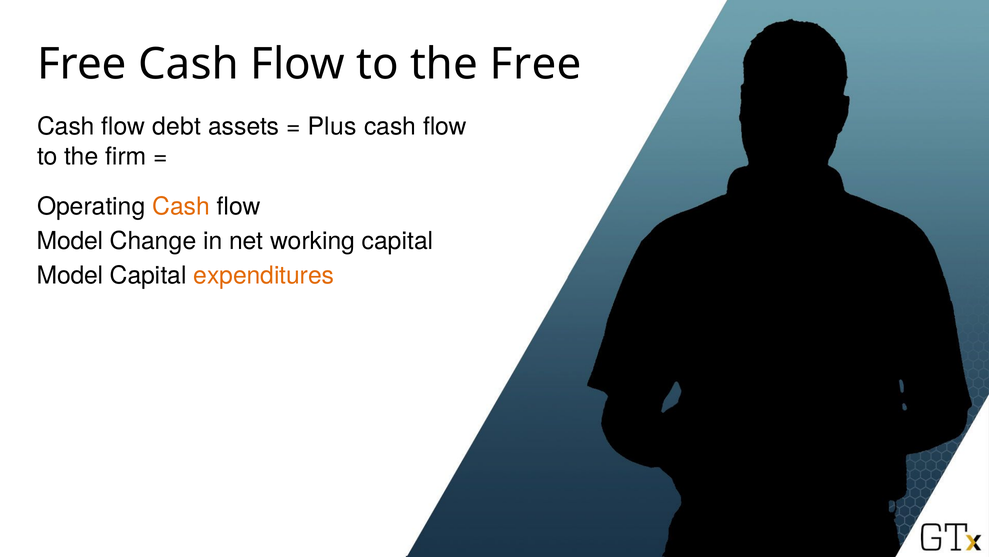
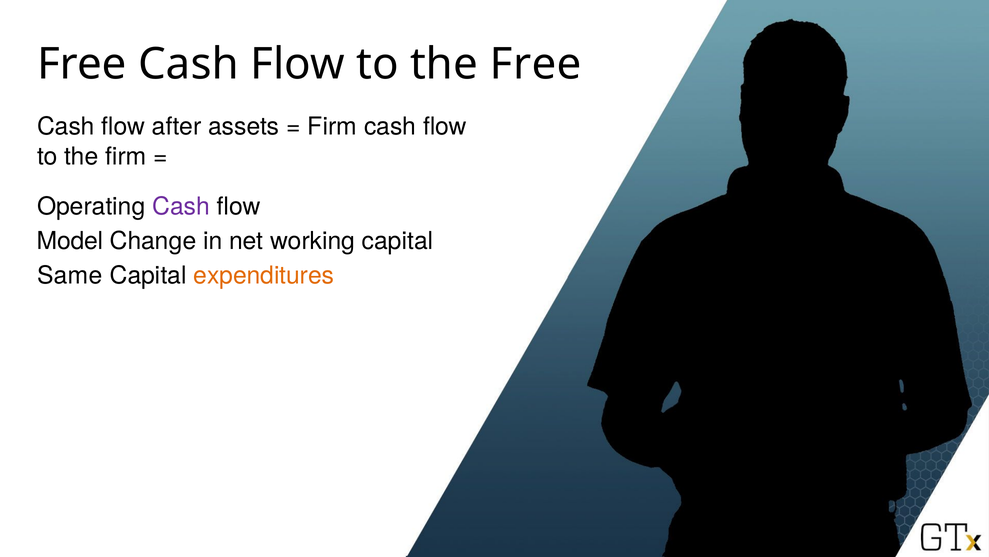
debt: debt -> after
Plus at (332, 126): Plus -> Firm
Cash at (181, 206) colour: orange -> purple
Model at (70, 275): Model -> Same
